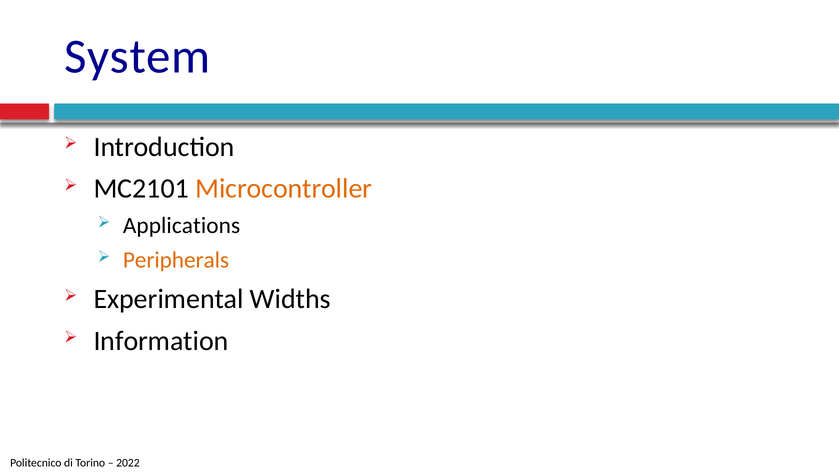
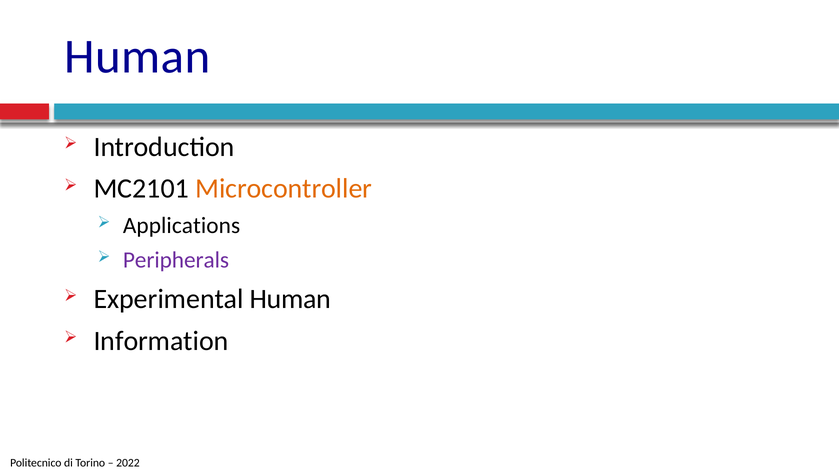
System at (137, 57): System -> Human
Peripherals colour: orange -> purple
Experimental Widths: Widths -> Human
